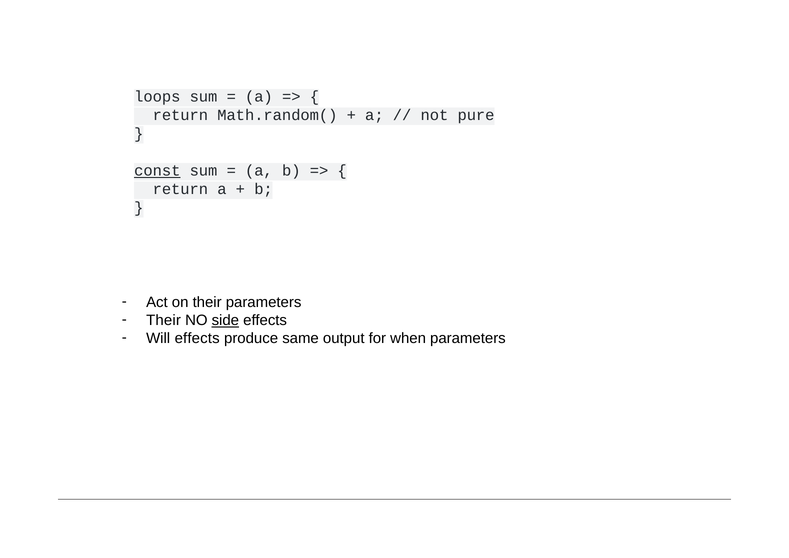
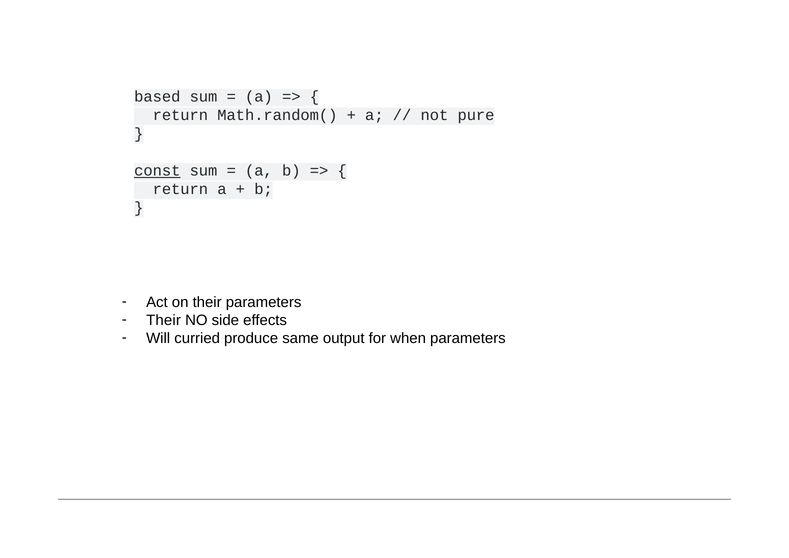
loops: loops -> based
side underline: present -> none
Will effects: effects -> curried
